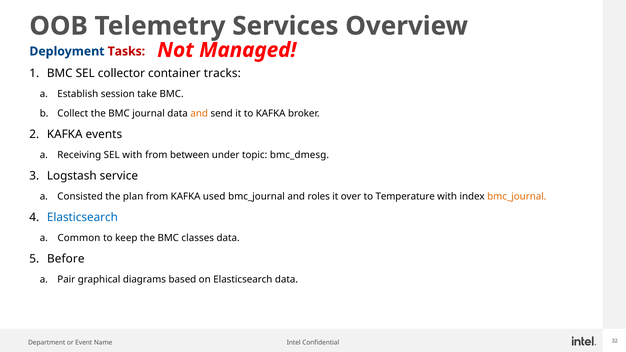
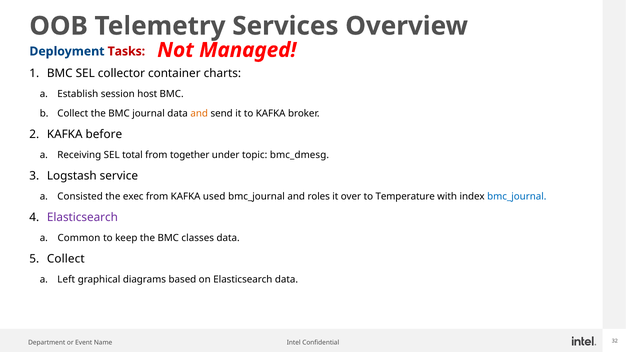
tracks: tracks -> charts
take: take -> host
events: events -> before
SEL with: with -> total
between: between -> together
plan: plan -> exec
bmc_journal at (517, 197) colour: orange -> blue
Elasticsearch at (82, 218) colour: blue -> purple
Before at (66, 259): Before -> Collect
Pair: Pair -> Left
